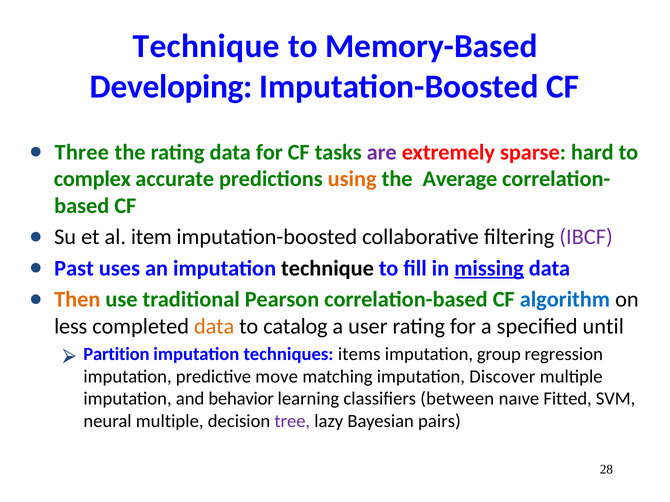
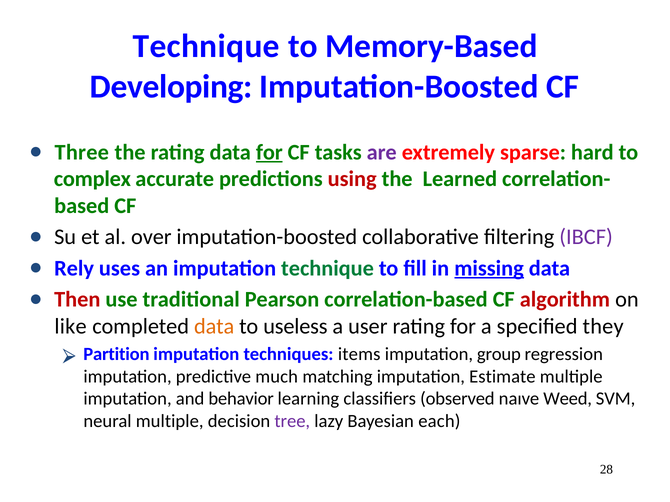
for at (269, 152) underline: none -> present
using colour: orange -> red
Average: Average -> Learned
item: item -> over
Past: Past -> Rely
technique at (327, 268) colour: black -> green
Then colour: orange -> red
algorithm colour: blue -> red
less: less -> like
catalog: catalog -> useless
until: until -> they
move: move -> much
Discover: Discover -> Estimate
between: between -> observed
Fitted: Fitted -> Weed
pairs: pairs -> each
